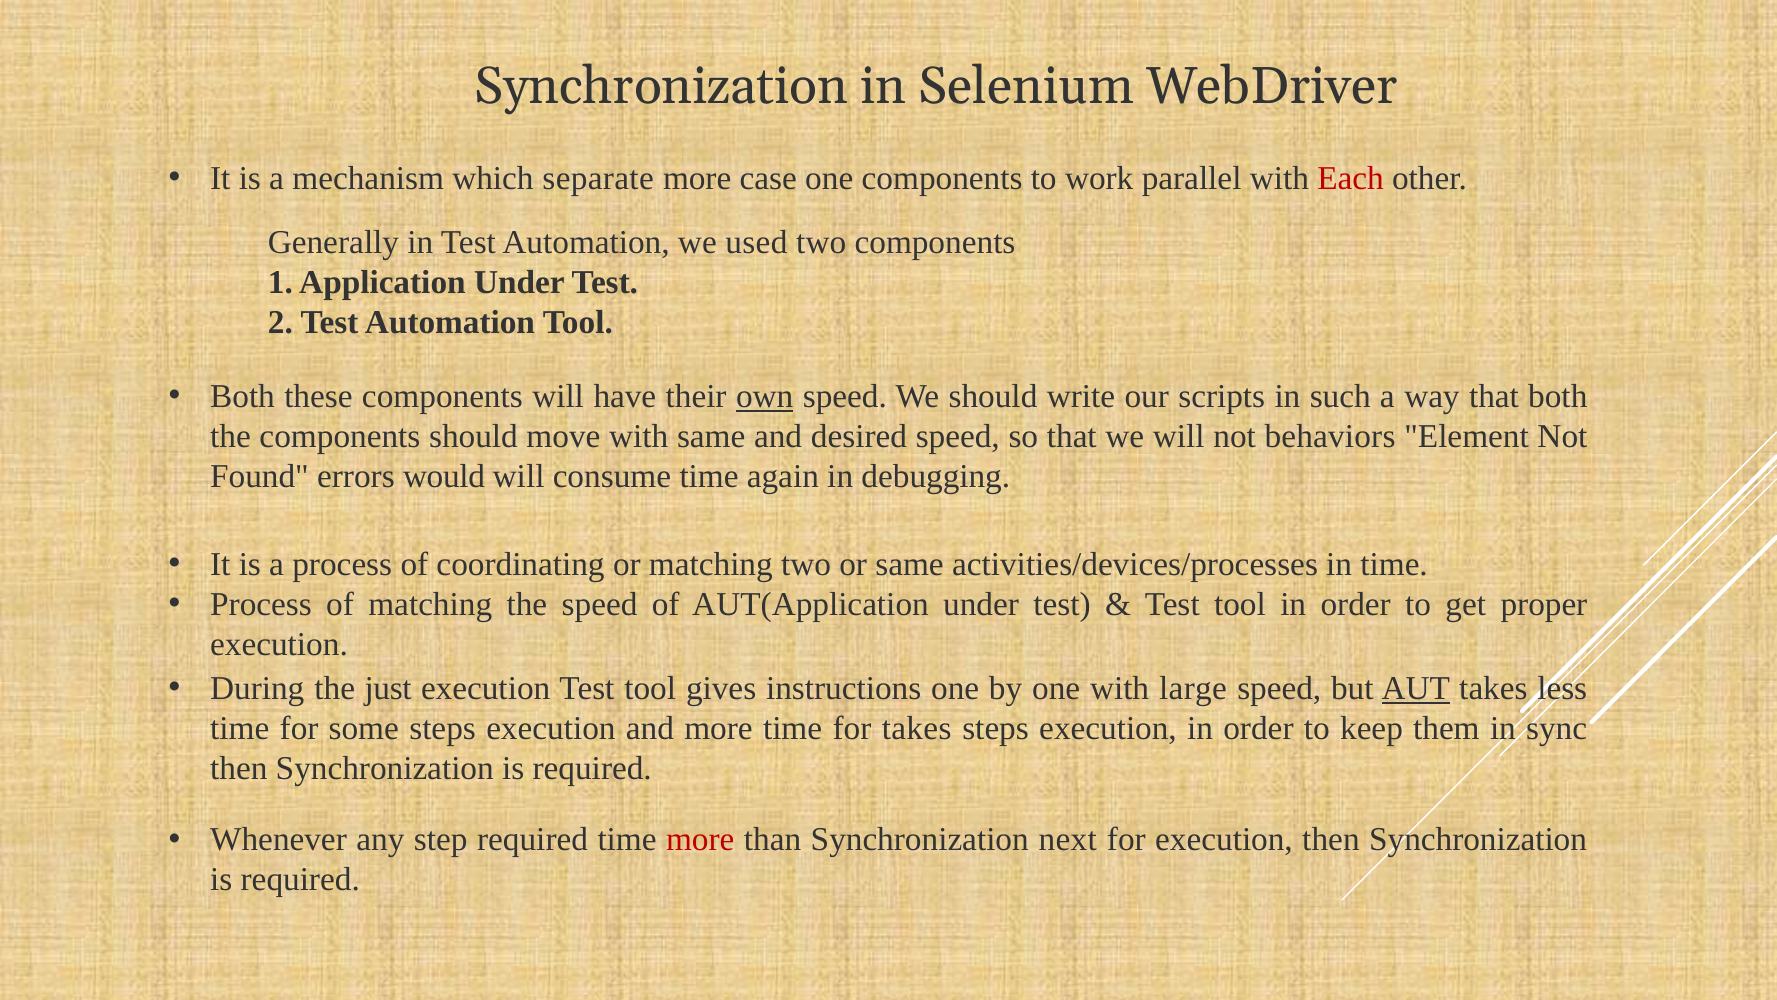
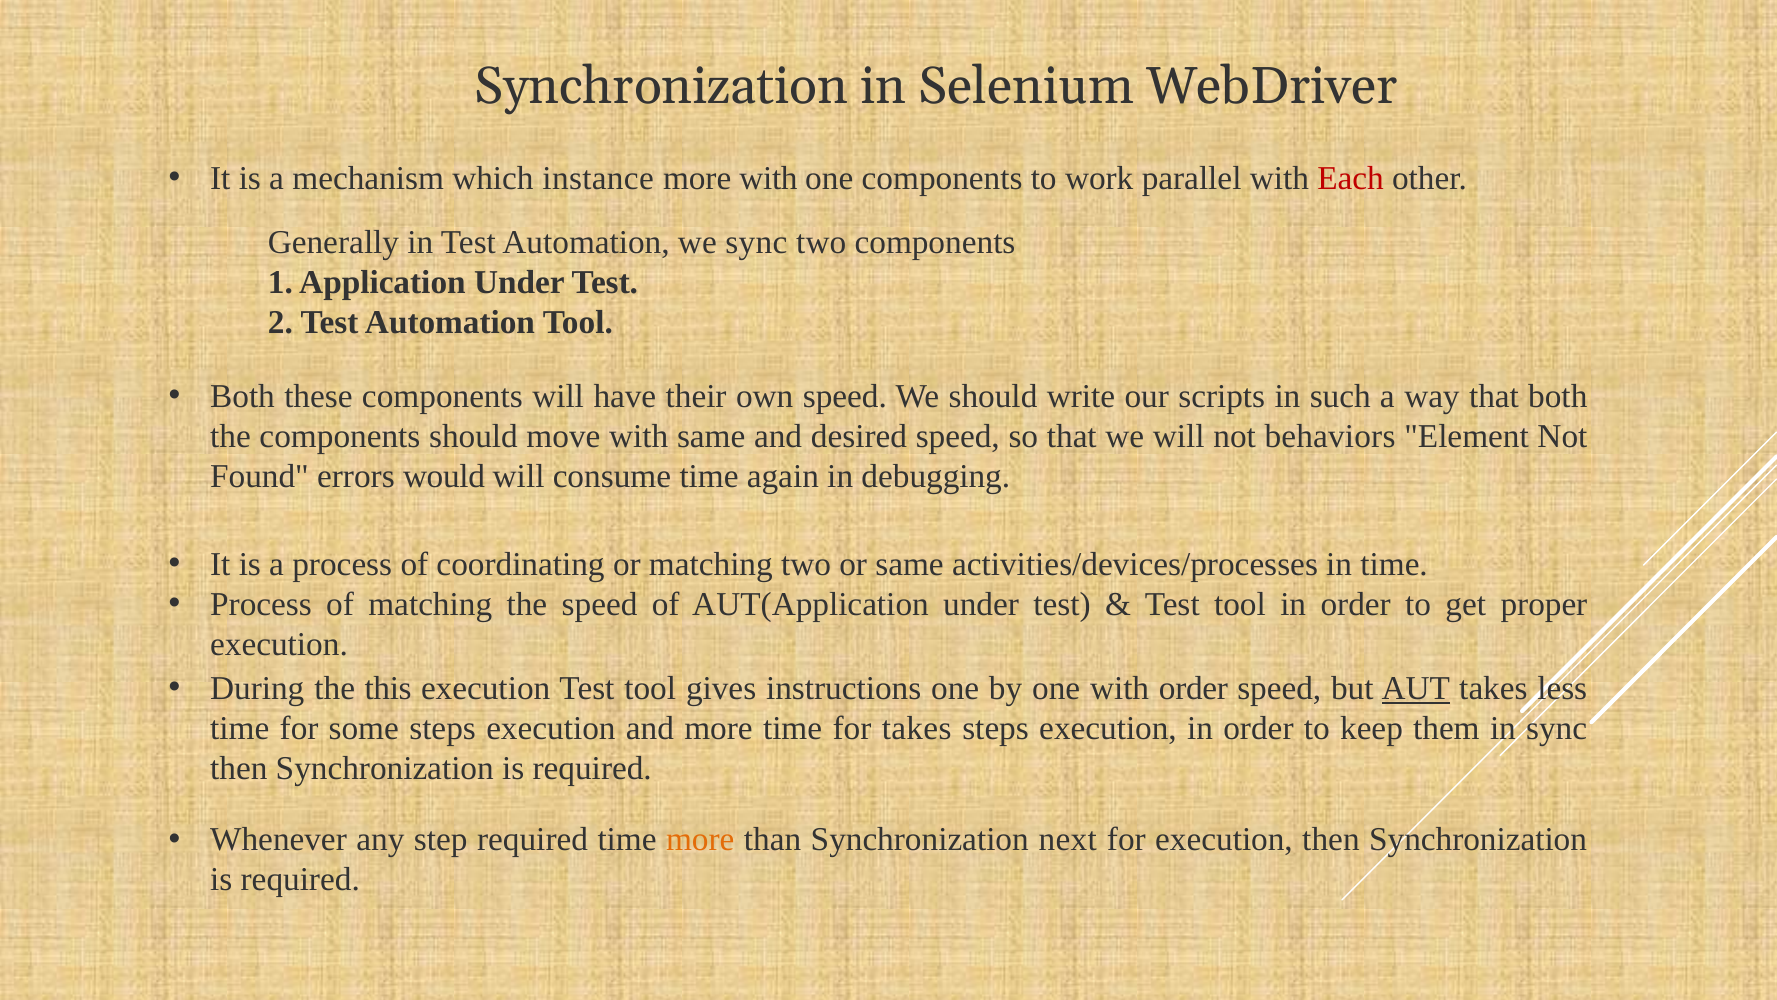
separate: separate -> instance
more case: case -> with
we used: used -> sync
own underline: present -> none
just: just -> this
with large: large -> order
more at (700, 839) colour: red -> orange
